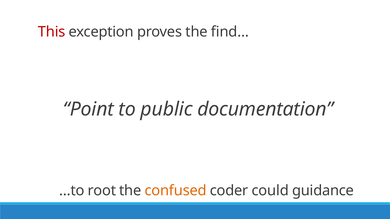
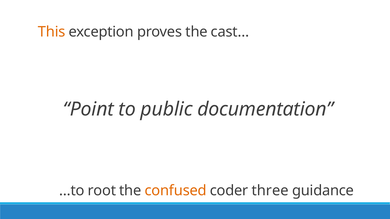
This colour: red -> orange
find…: find… -> cast…
could: could -> three
